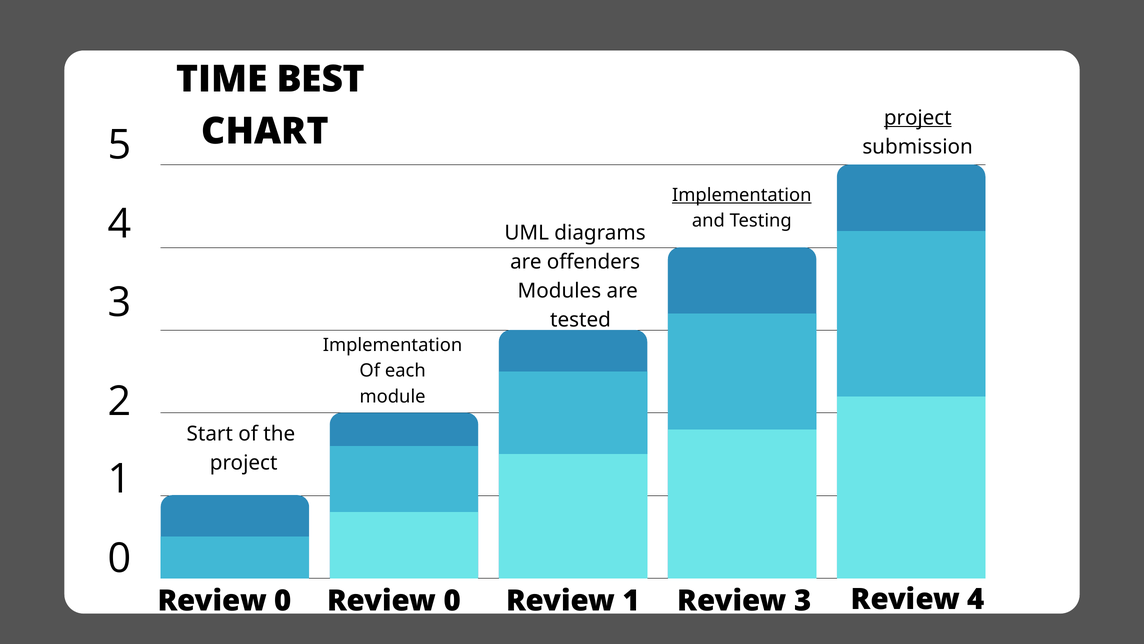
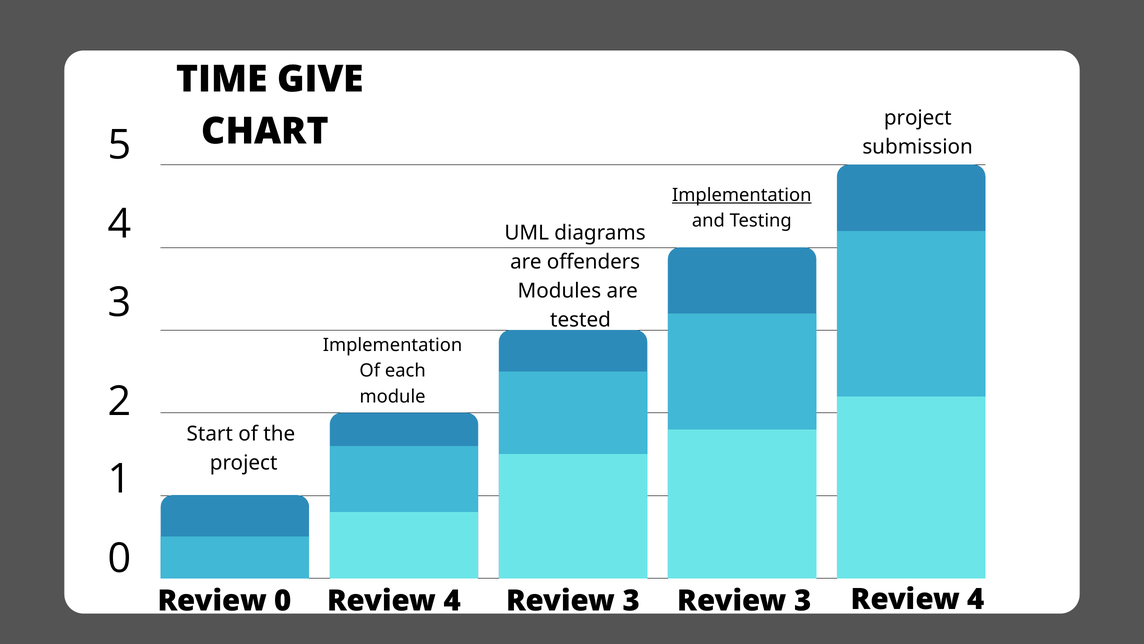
BEST: BEST -> GIVE
project at (918, 118) underline: present -> none
0 at (452, 601): 0 -> 4
1 at (631, 601): 1 -> 3
